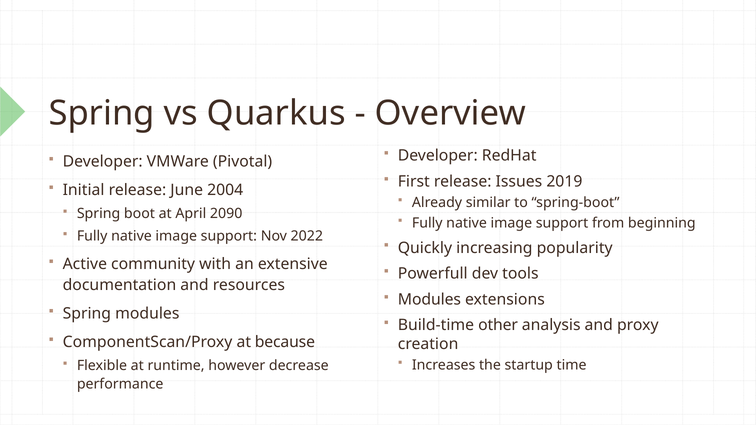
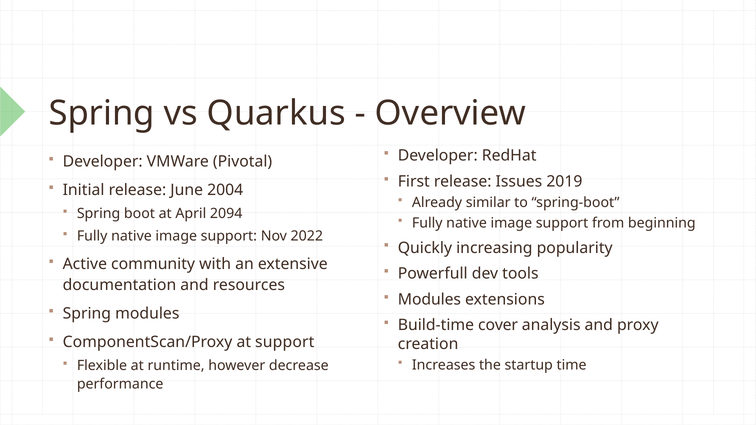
2090: 2090 -> 2094
other: other -> cover
at because: because -> support
